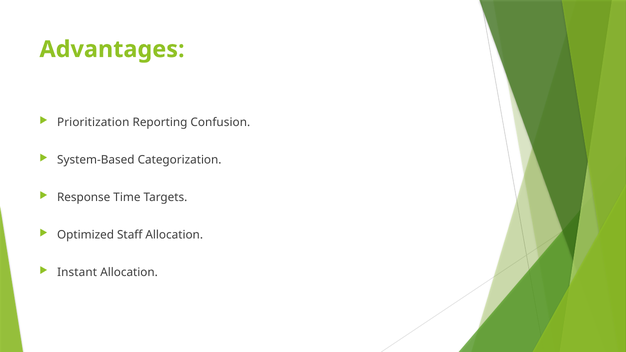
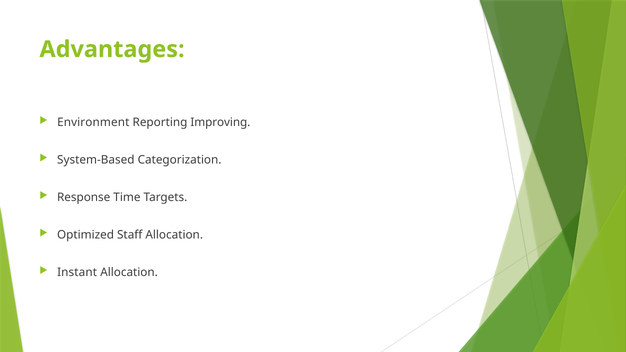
Prioritization: Prioritization -> Environment
Confusion: Confusion -> Improving
